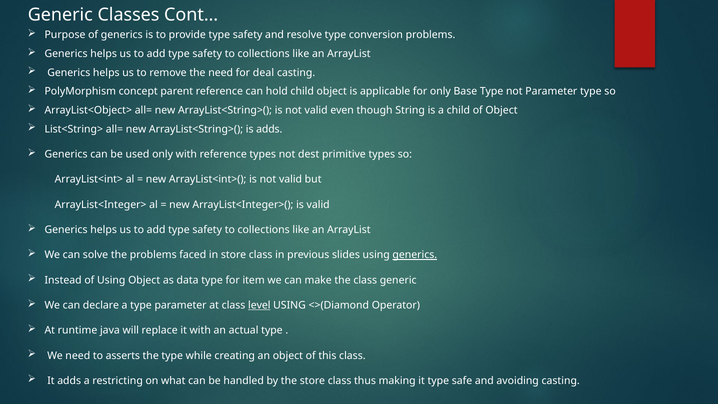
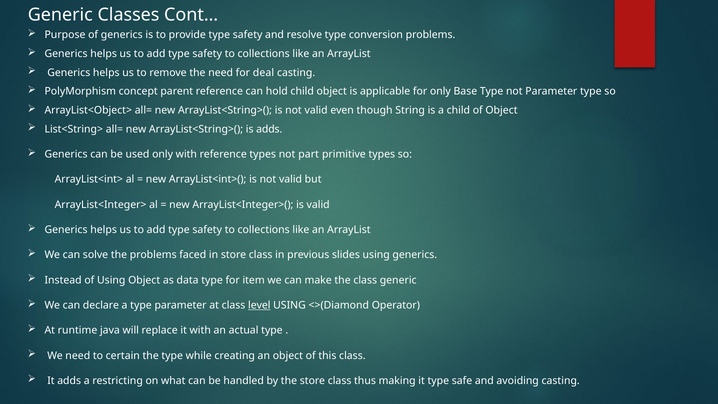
dest: dest -> part
generics at (415, 255) underline: present -> none
asserts: asserts -> certain
